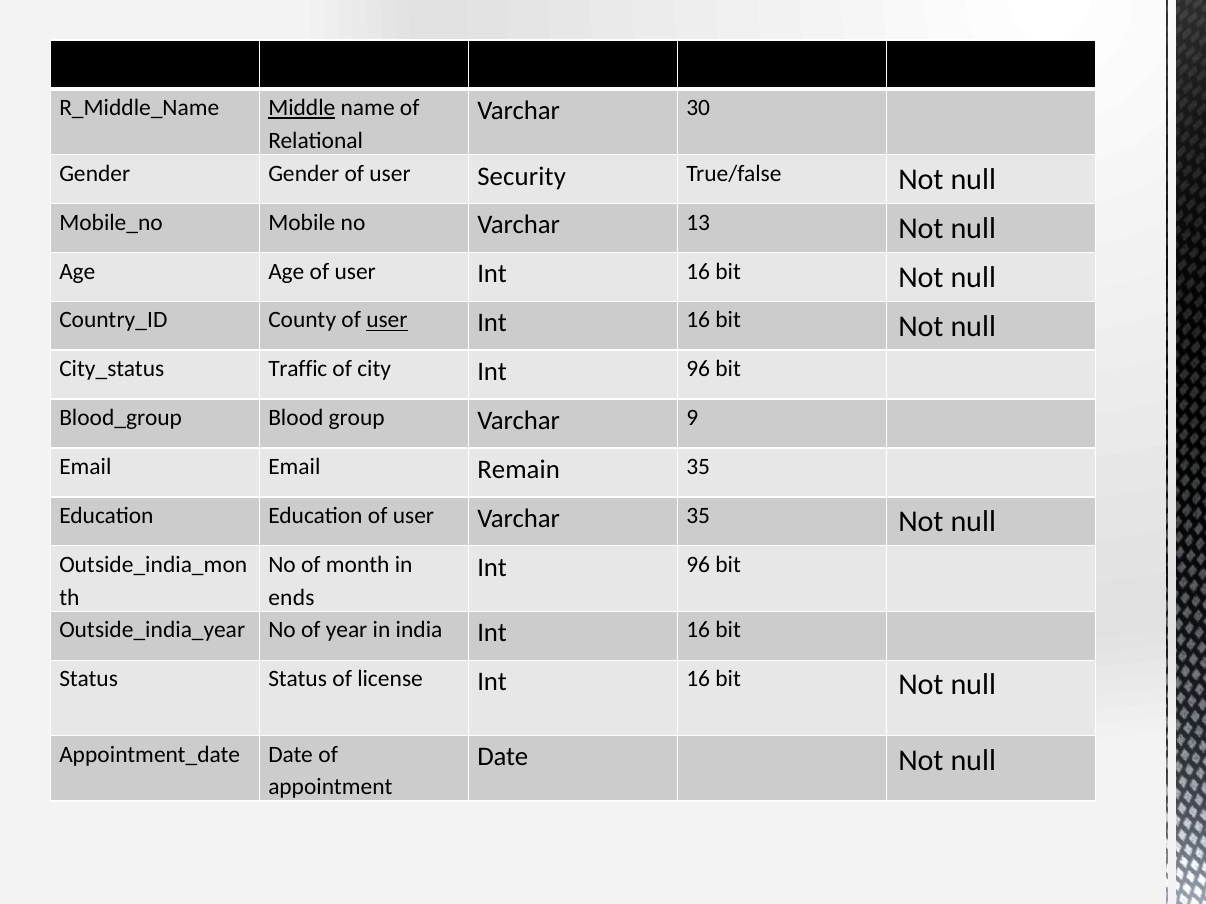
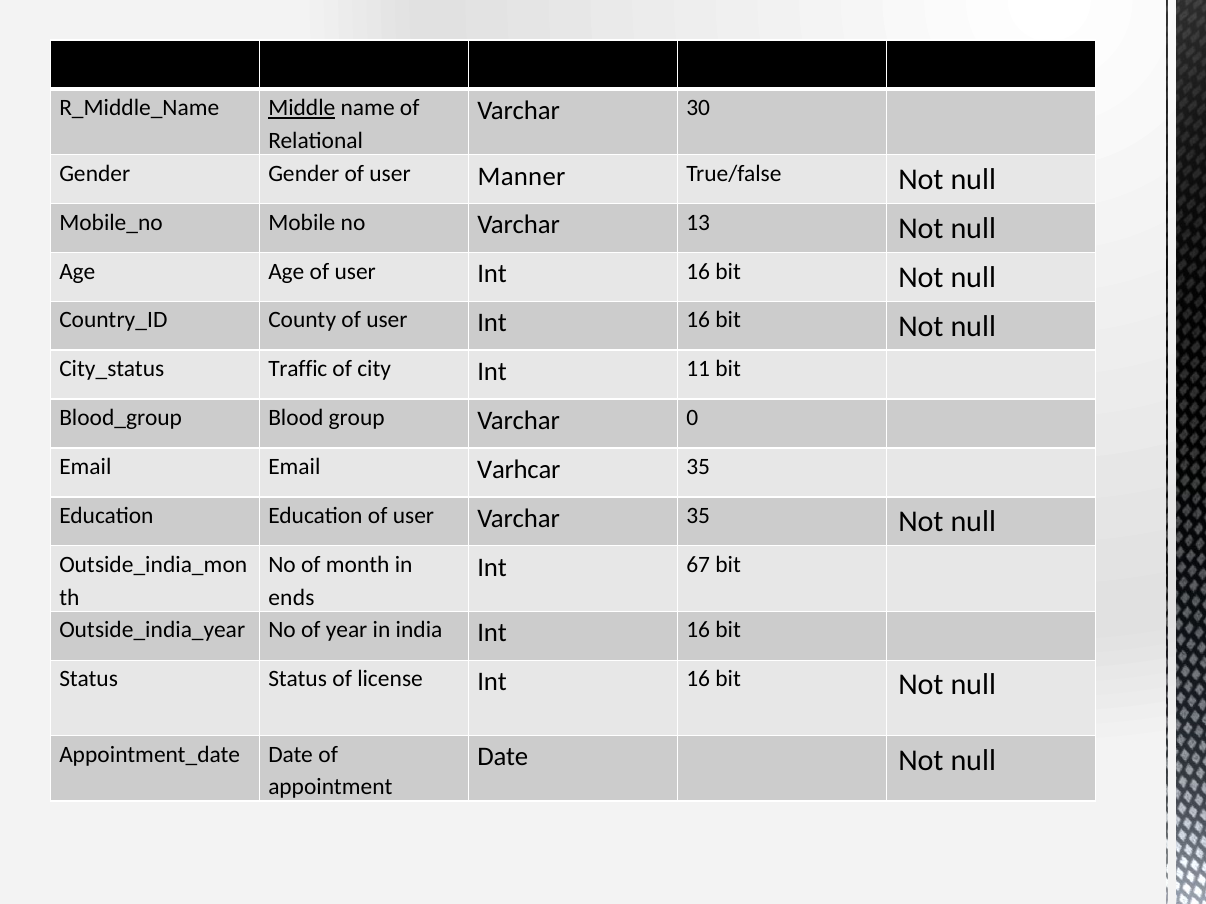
Security: Security -> Manner
user at (387, 320) underline: present -> none
city Int 96: 96 -> 11
9: 9 -> 0
Remain: Remain -> Varhcar
96 at (698, 565): 96 -> 67
